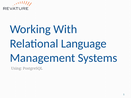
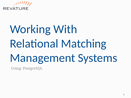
Language: Language -> Matching
